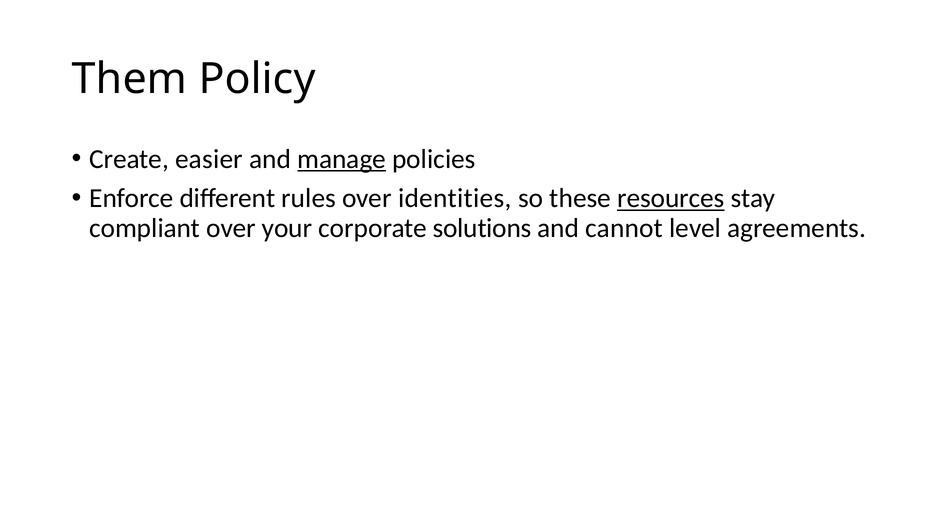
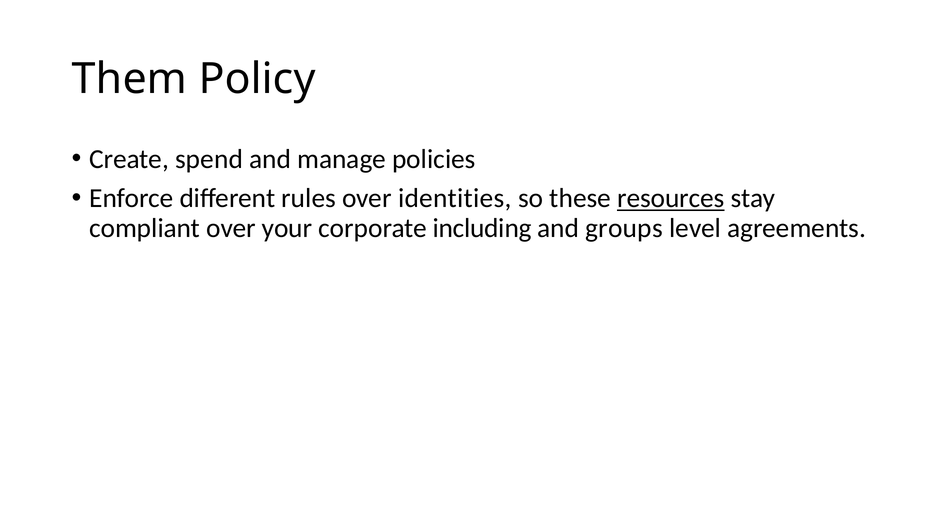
easier: easier -> spend
manage underline: present -> none
solutions: solutions -> including
cannot: cannot -> groups
